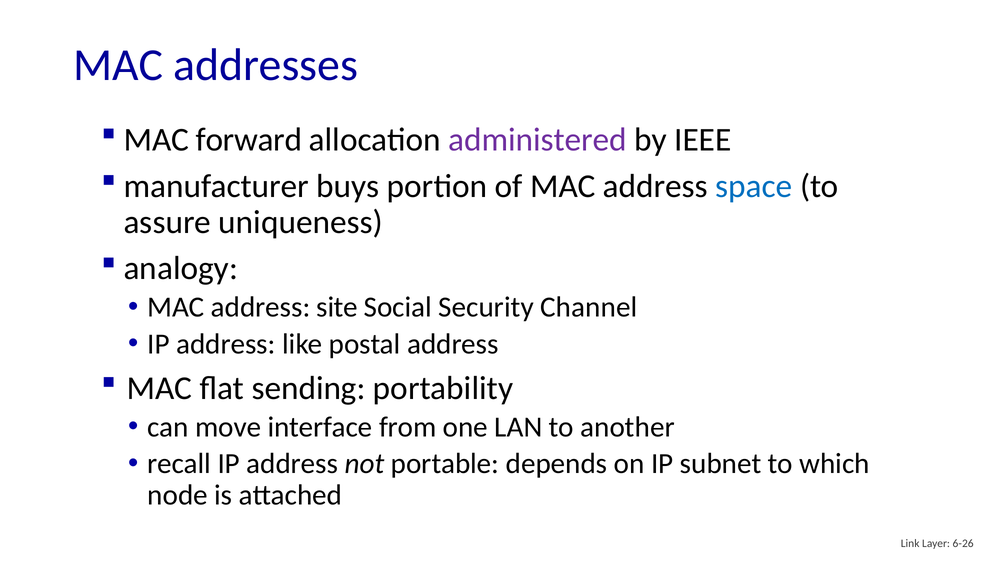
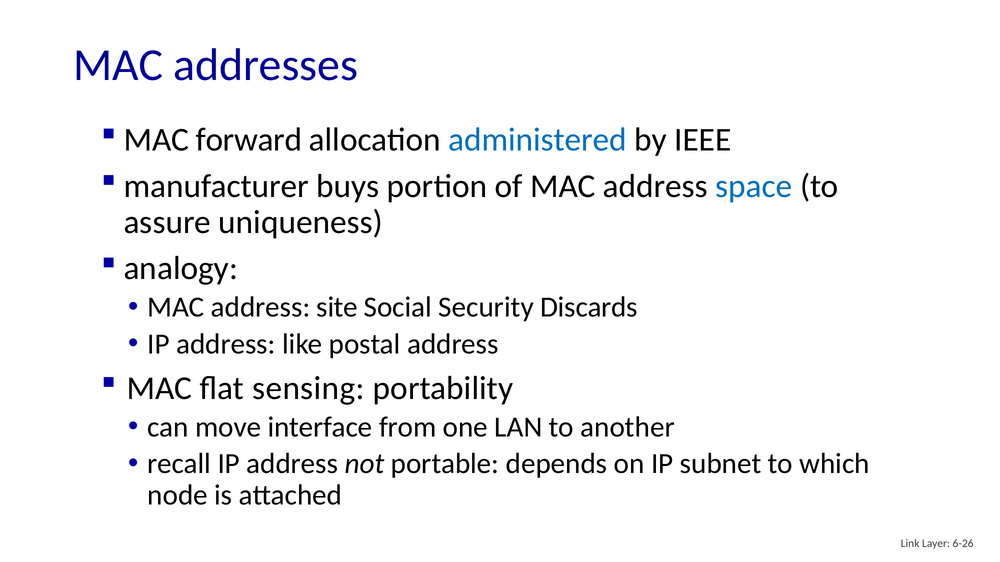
administered colour: purple -> blue
Channel: Channel -> Discards
sending: sending -> sensing
